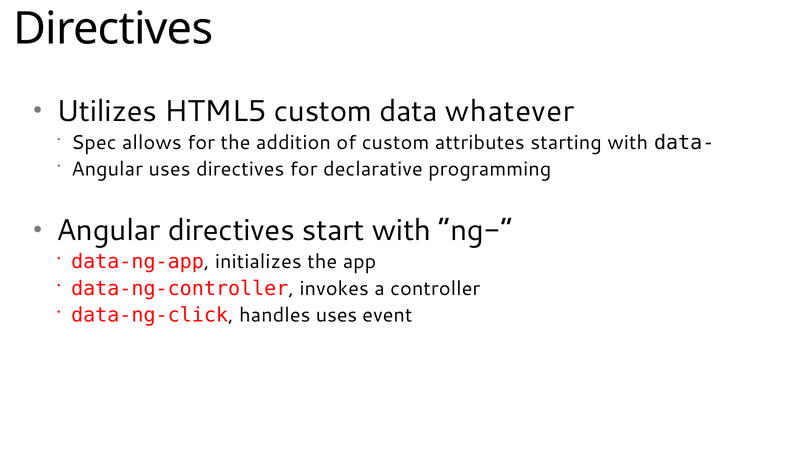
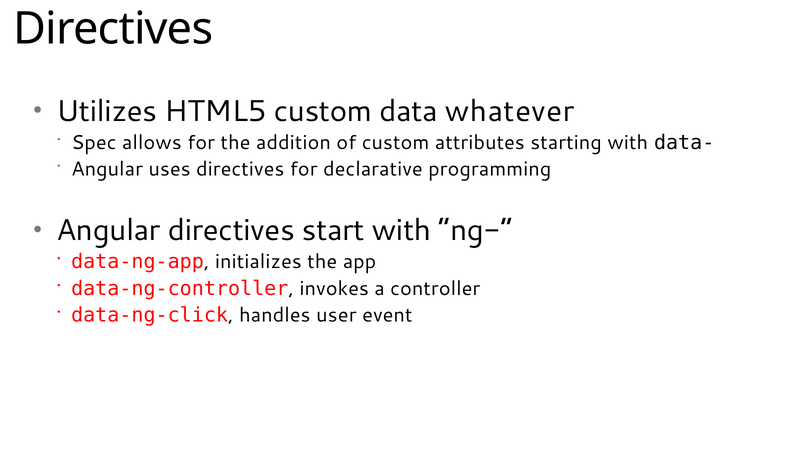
handles uses: uses -> user
